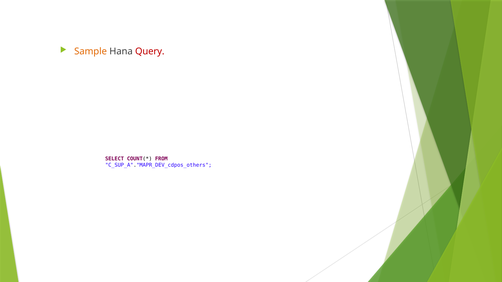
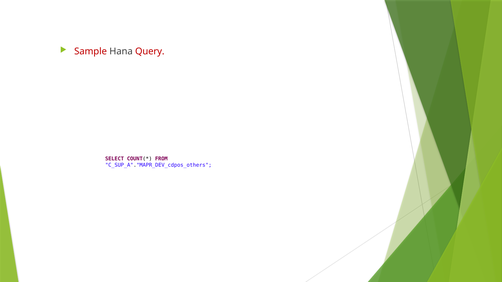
Sample colour: orange -> red
